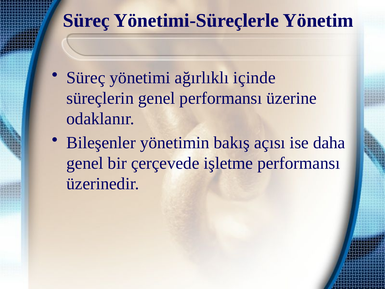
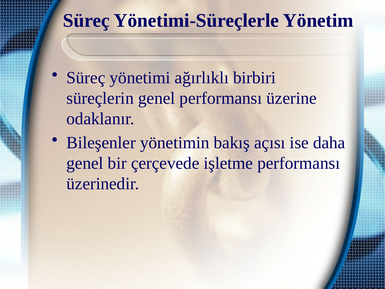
içinde: içinde -> birbiri
